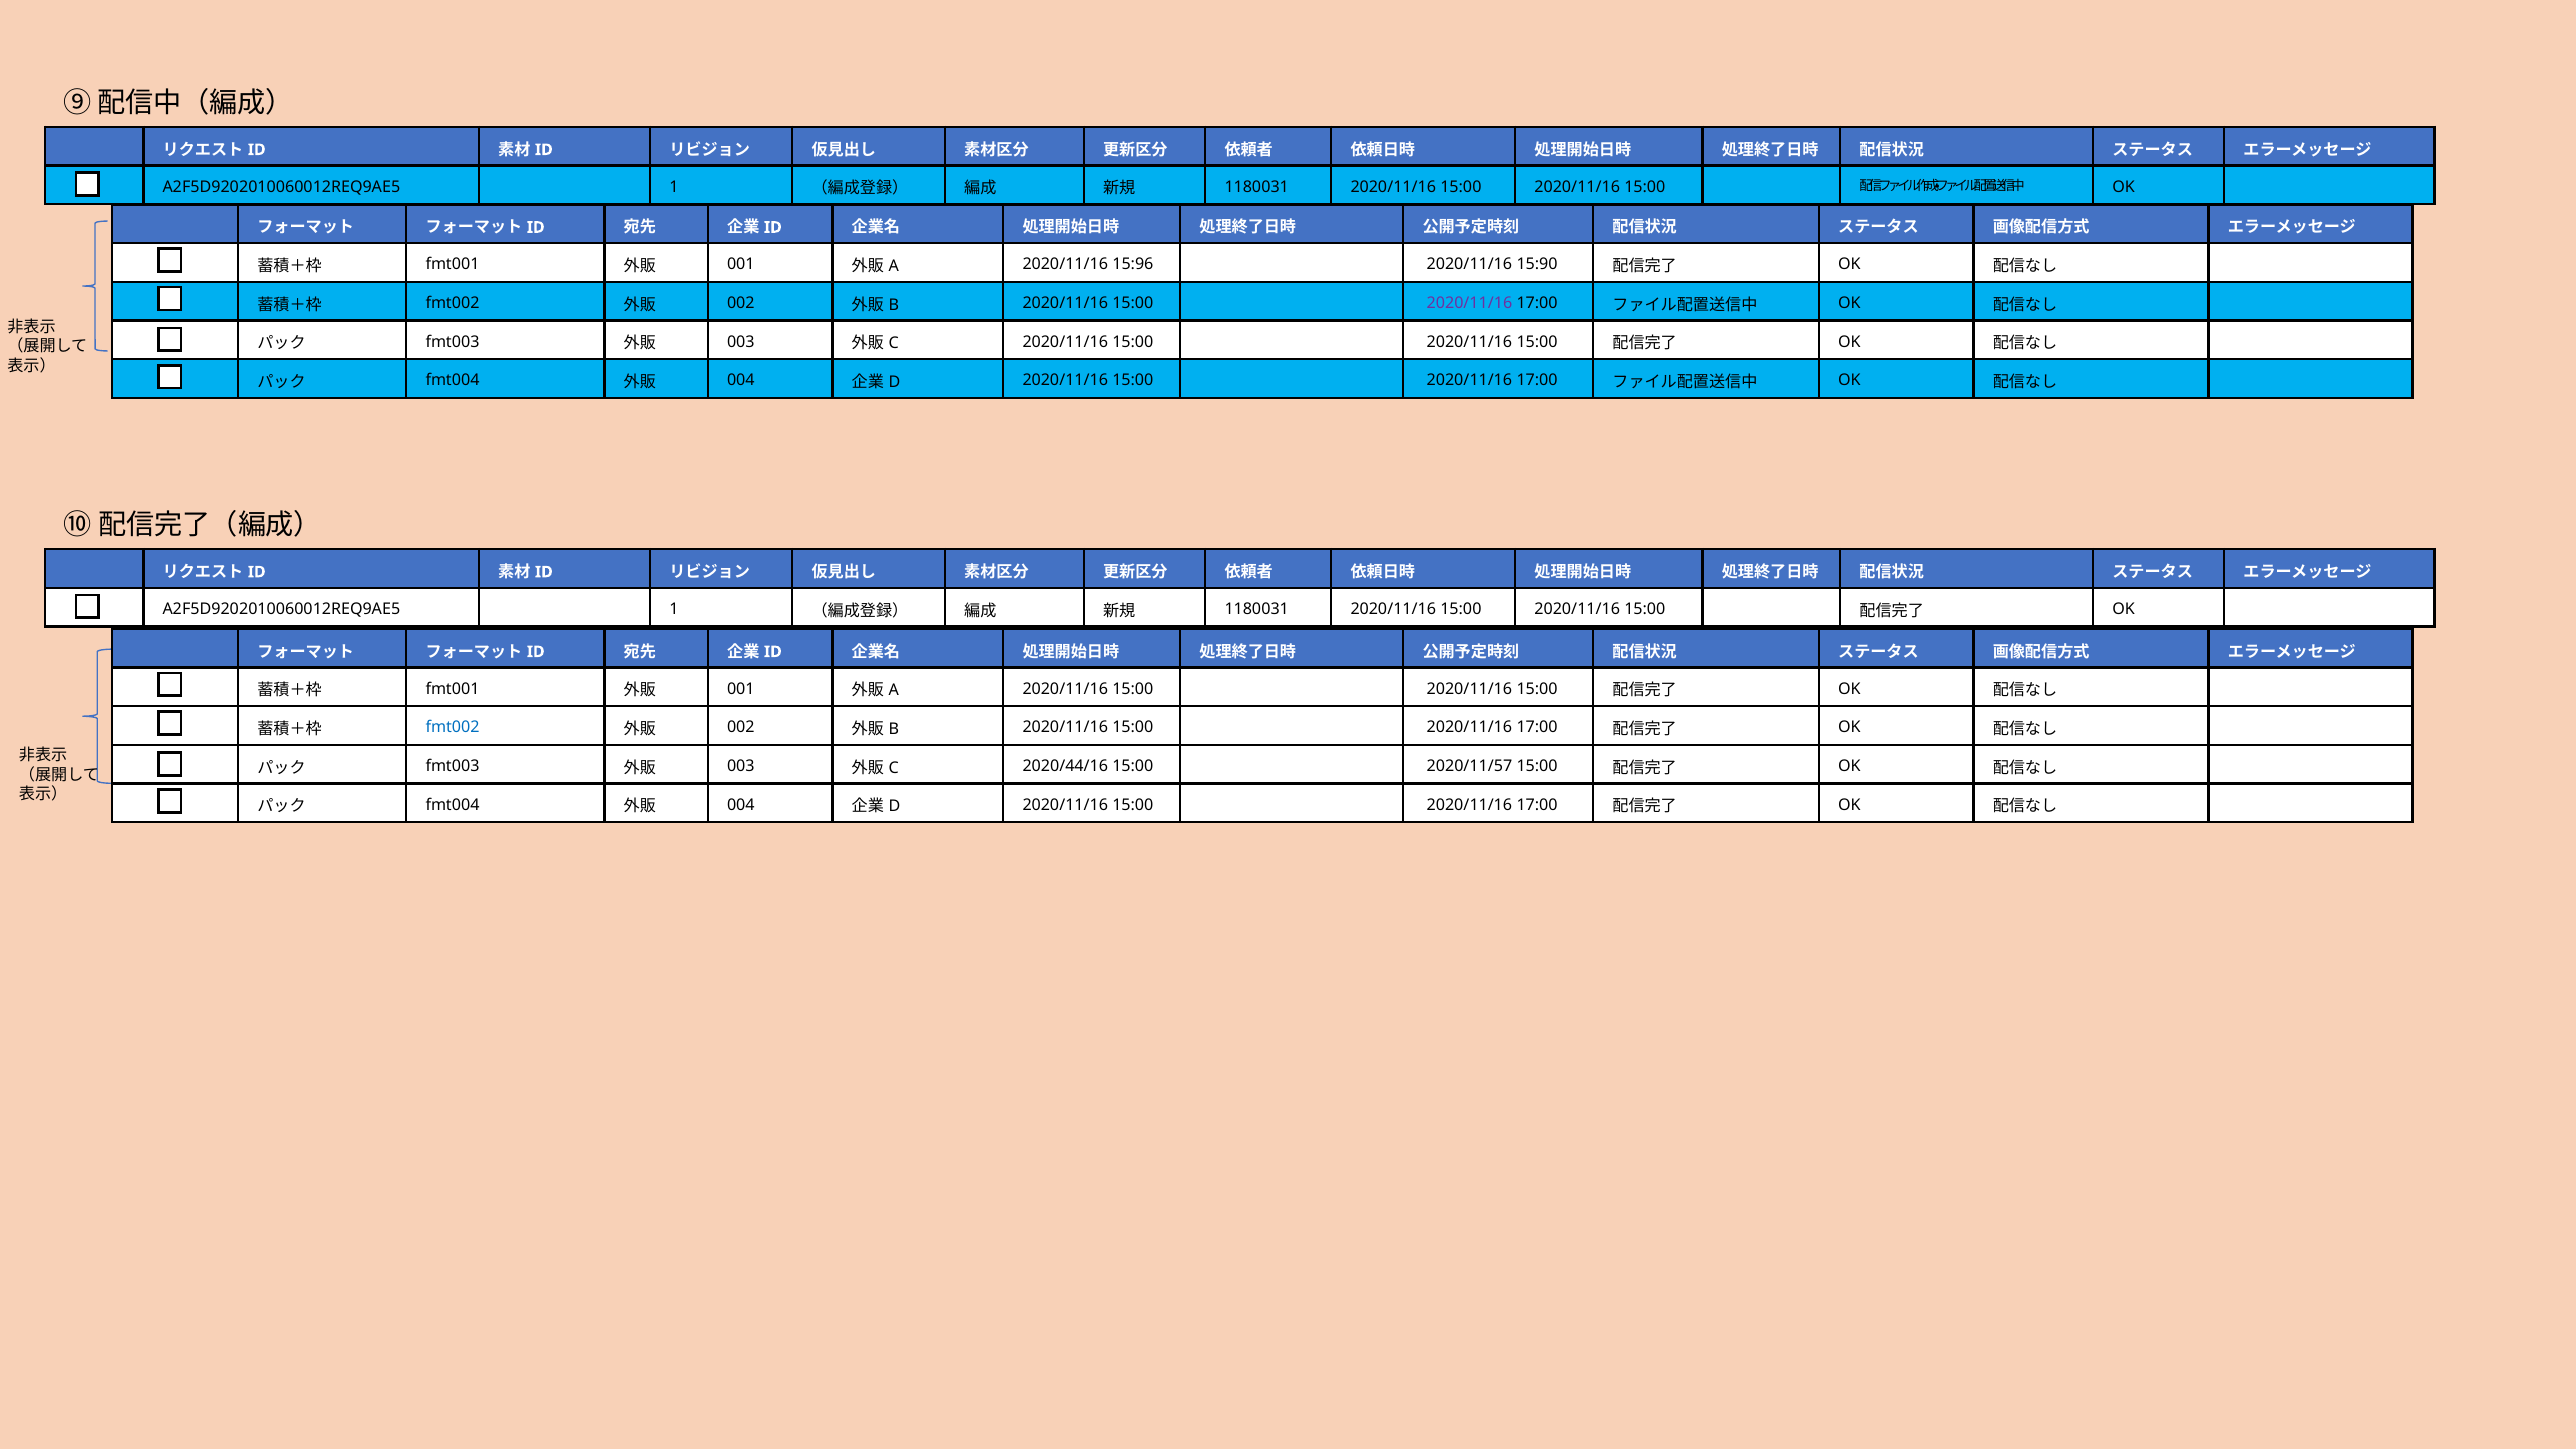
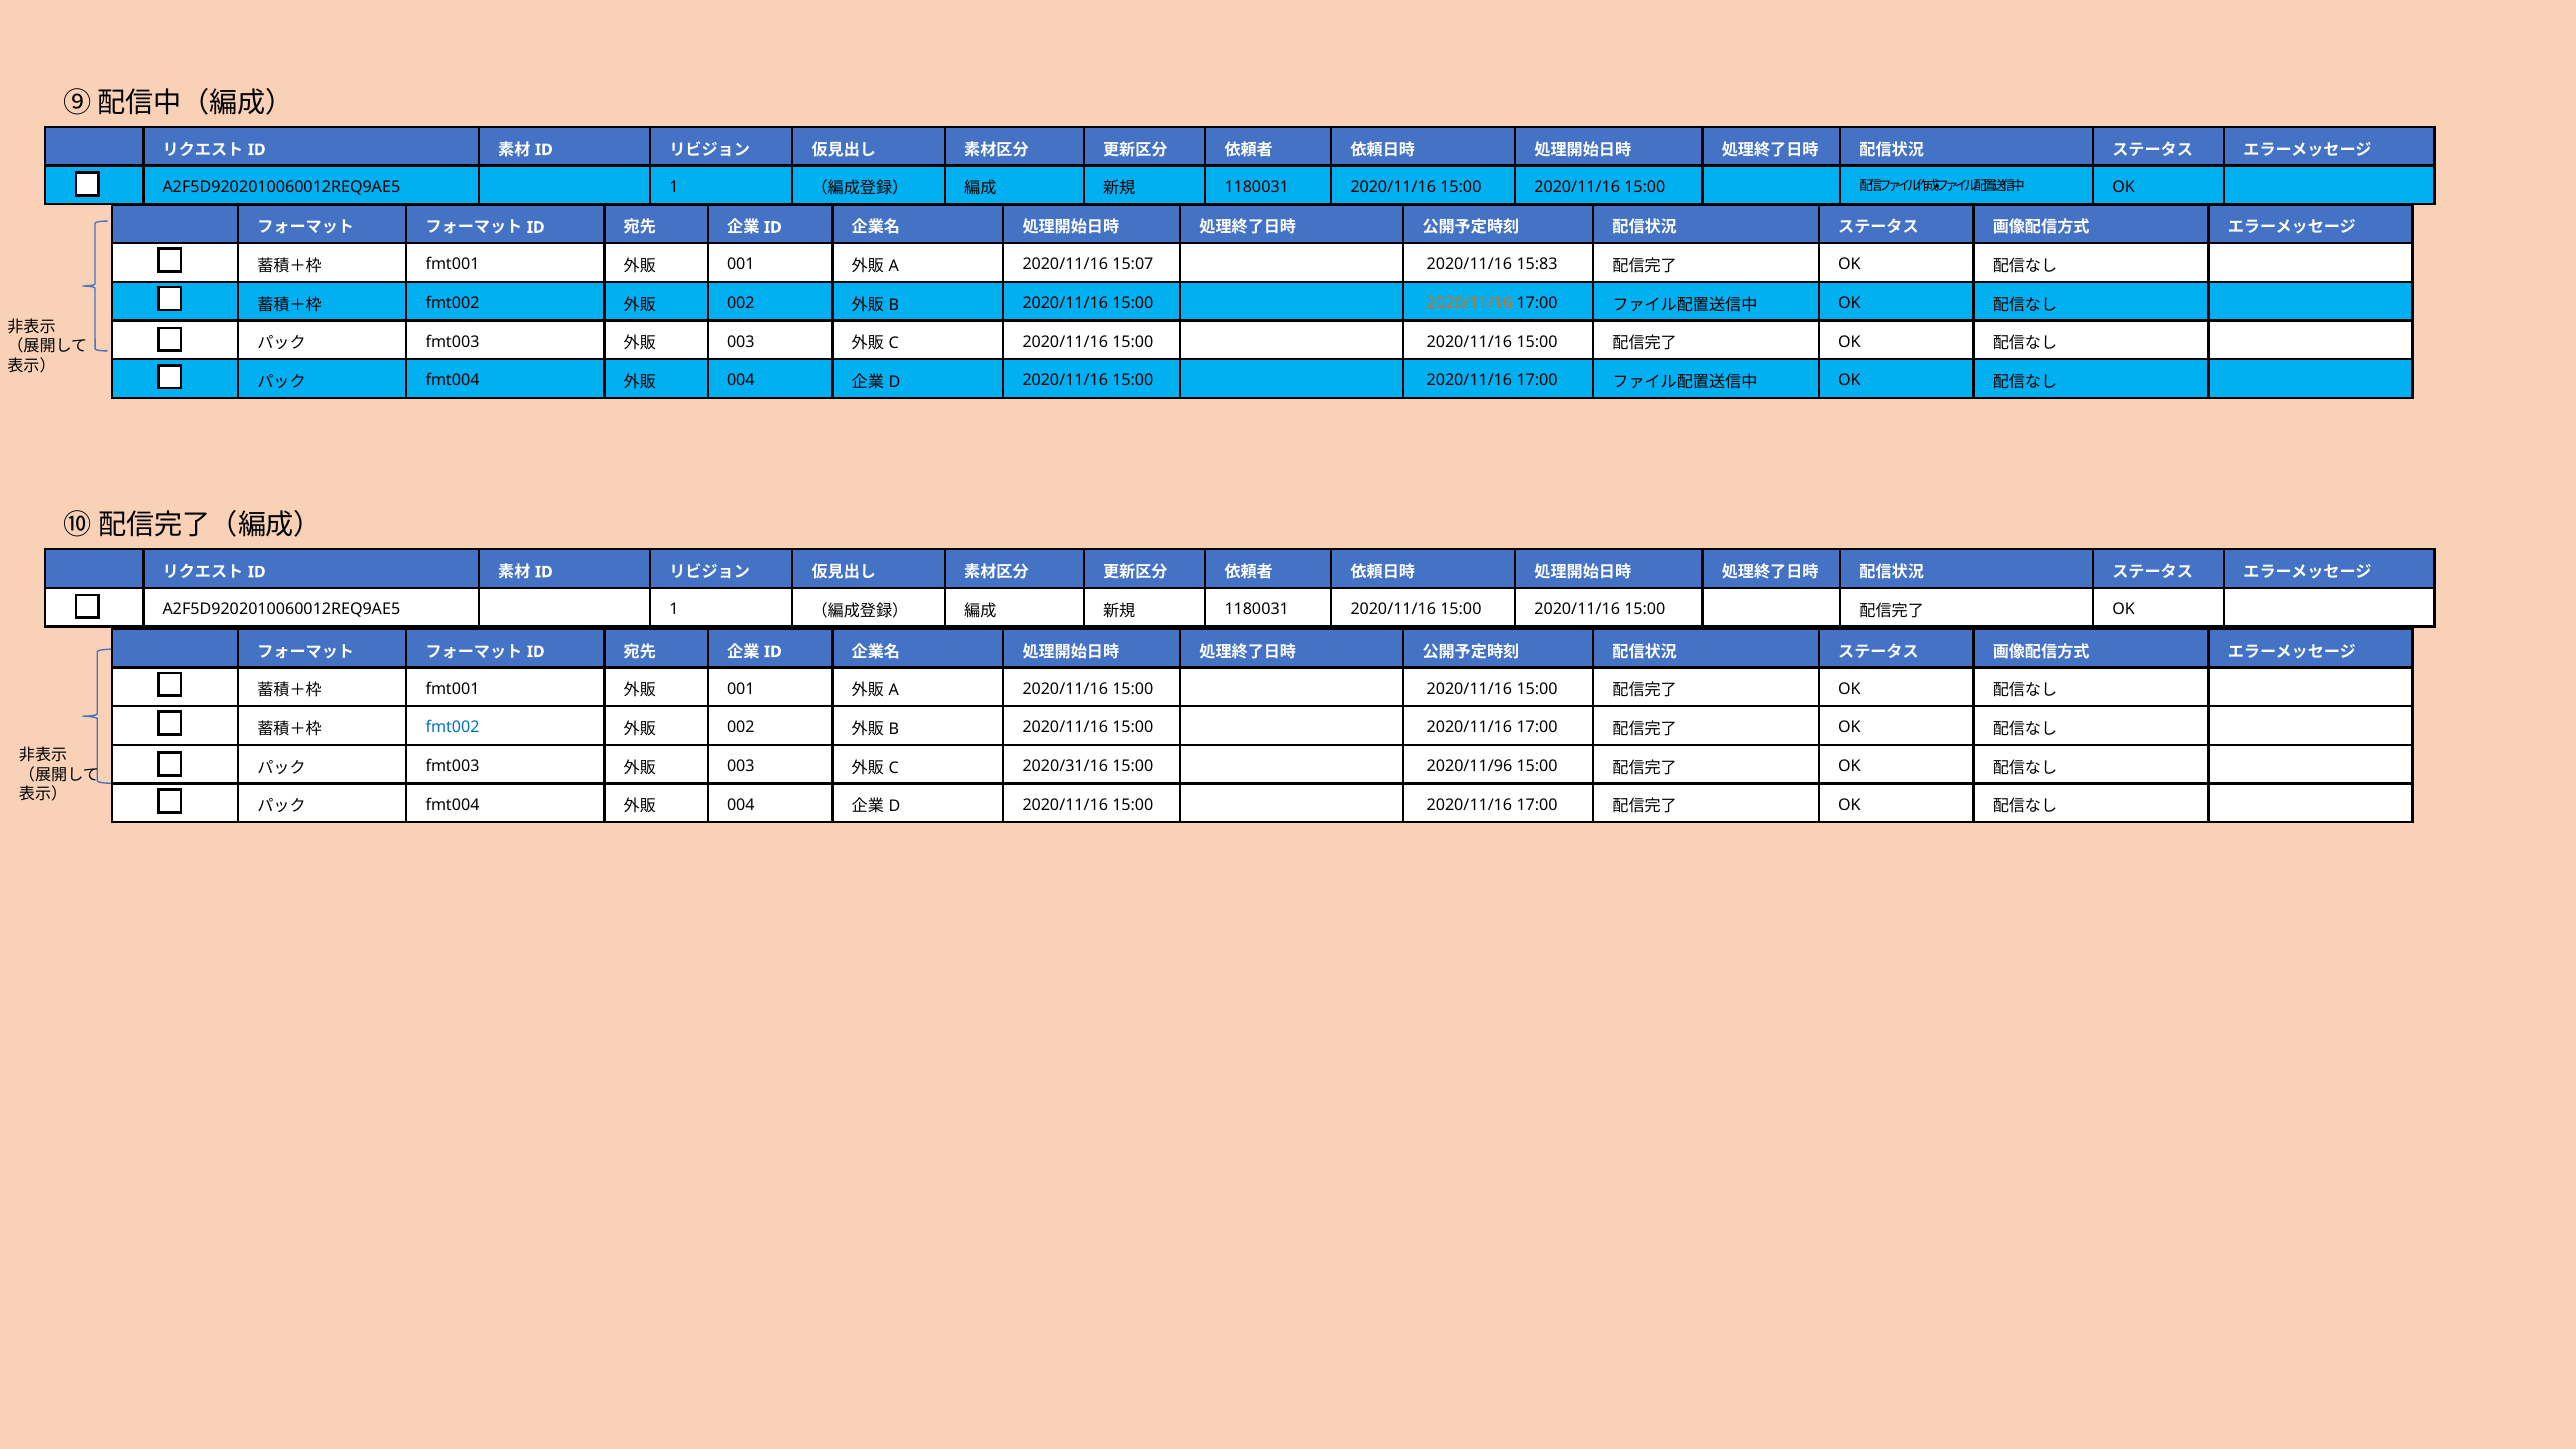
15:96: 15:96 -> 15:07
15:90: 15:90 -> 15:83
2020/11/16 at (1469, 303) colour: purple -> orange
2020/44/16: 2020/44/16 -> 2020/31/16
2020/11/57: 2020/11/57 -> 2020/11/96
